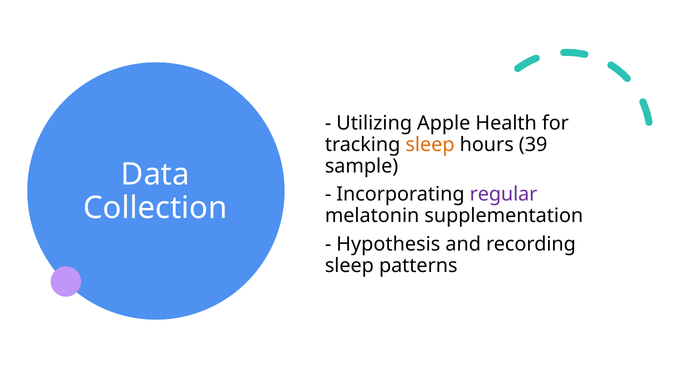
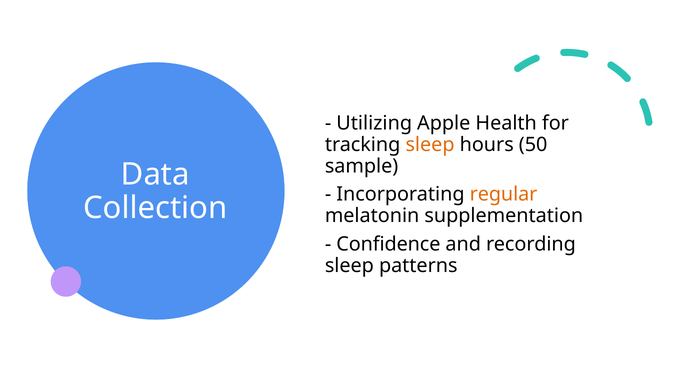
39: 39 -> 50
regular colour: purple -> orange
Hypothesis: Hypothesis -> Confidence
